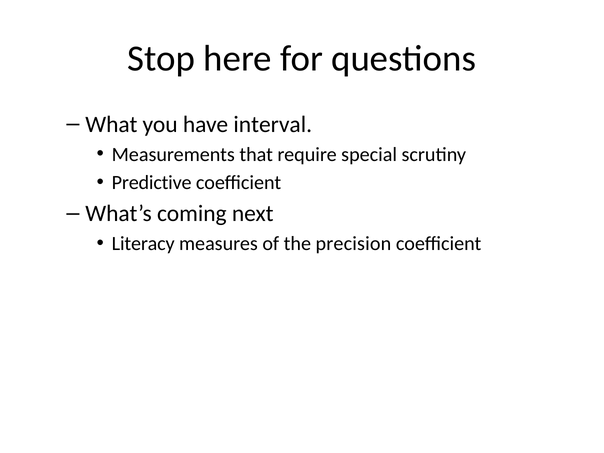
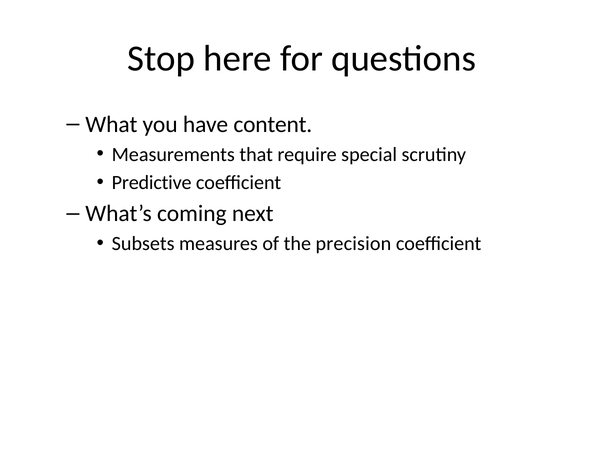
interval: interval -> content
Literacy: Literacy -> Subsets
